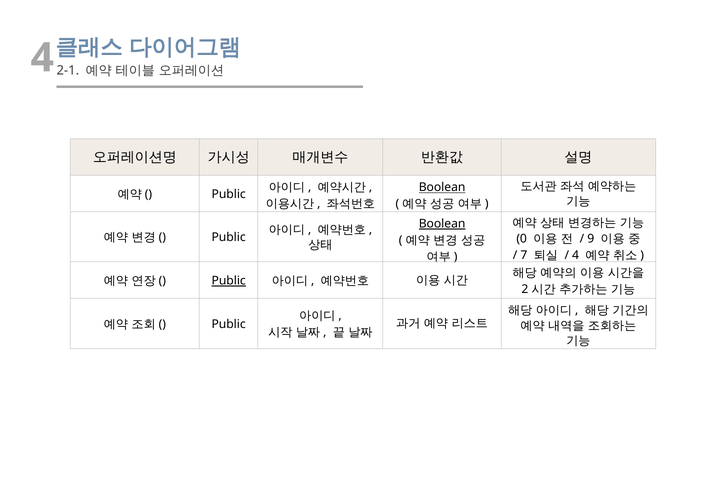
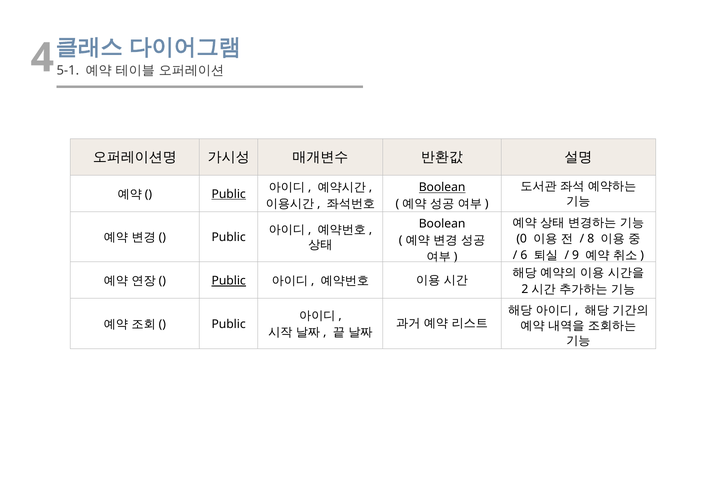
2-1: 2-1 -> 5-1
Public at (229, 194) underline: none -> present
Boolean at (442, 224) underline: present -> none
9: 9 -> 8
7: 7 -> 6
4 at (576, 256): 4 -> 9
